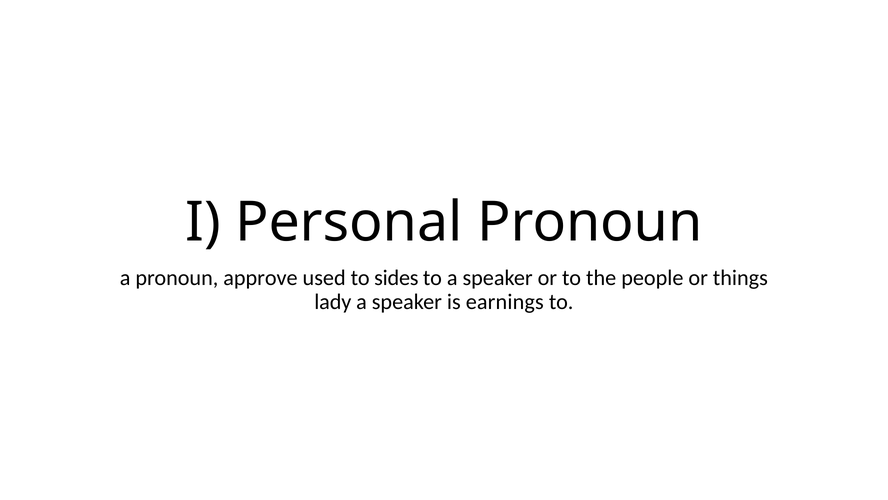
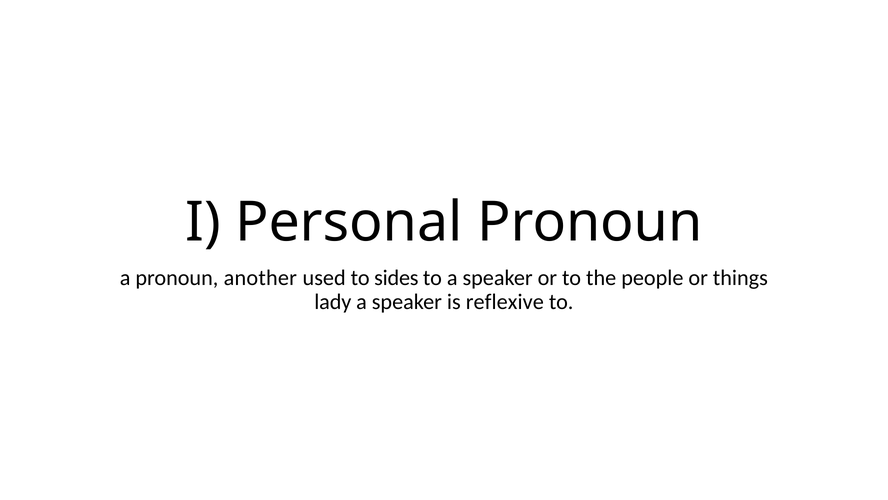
approve: approve -> another
earnings: earnings -> reflexive
